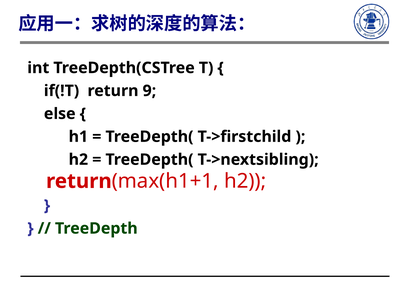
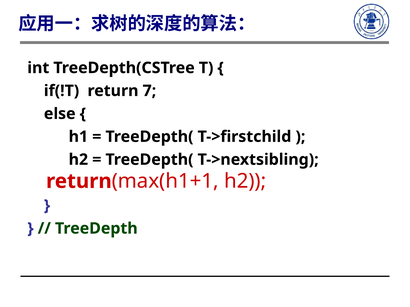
9: 9 -> 7
